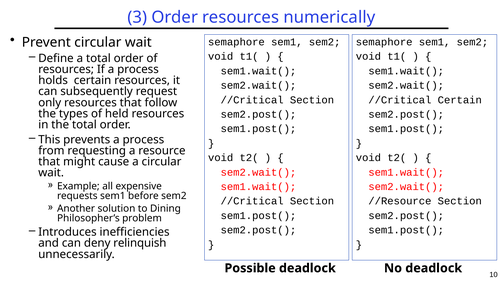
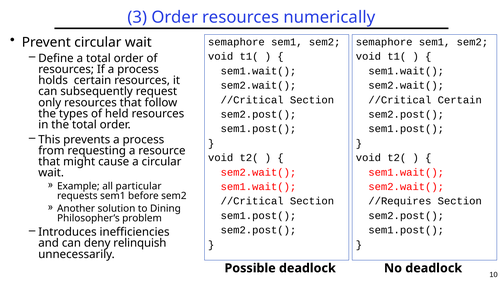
expensive: expensive -> particular
//Resource: //Resource -> //Requires
